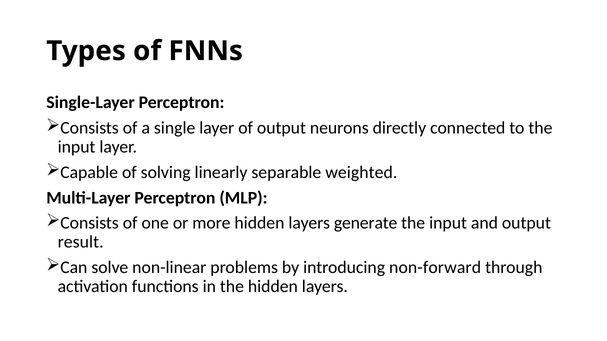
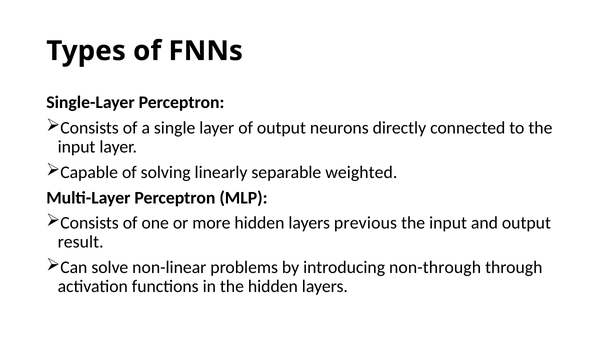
generate: generate -> previous
non-forward: non-forward -> non-through
